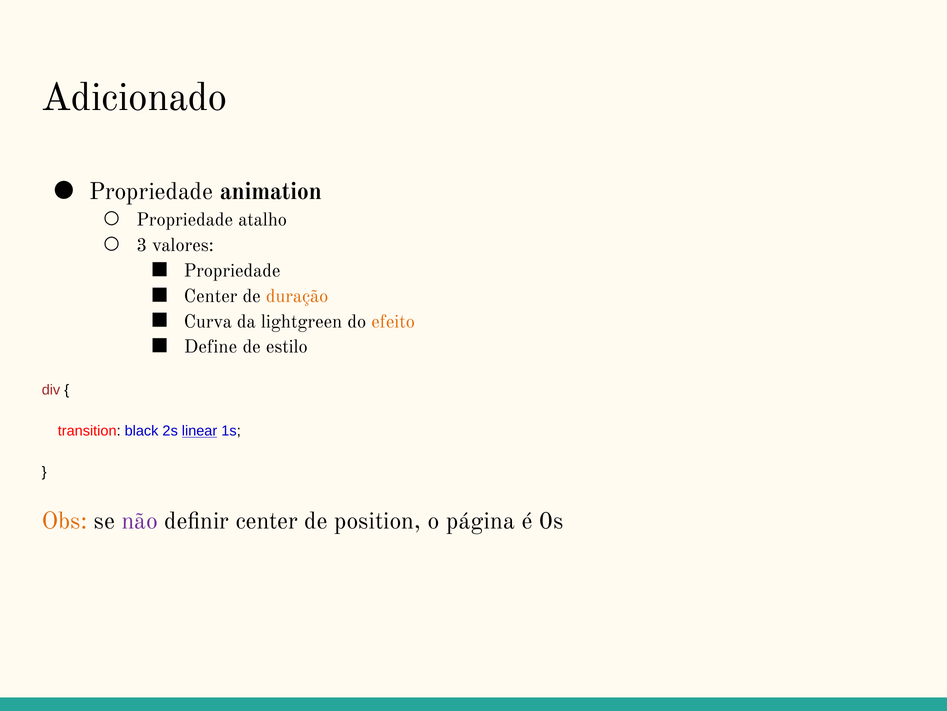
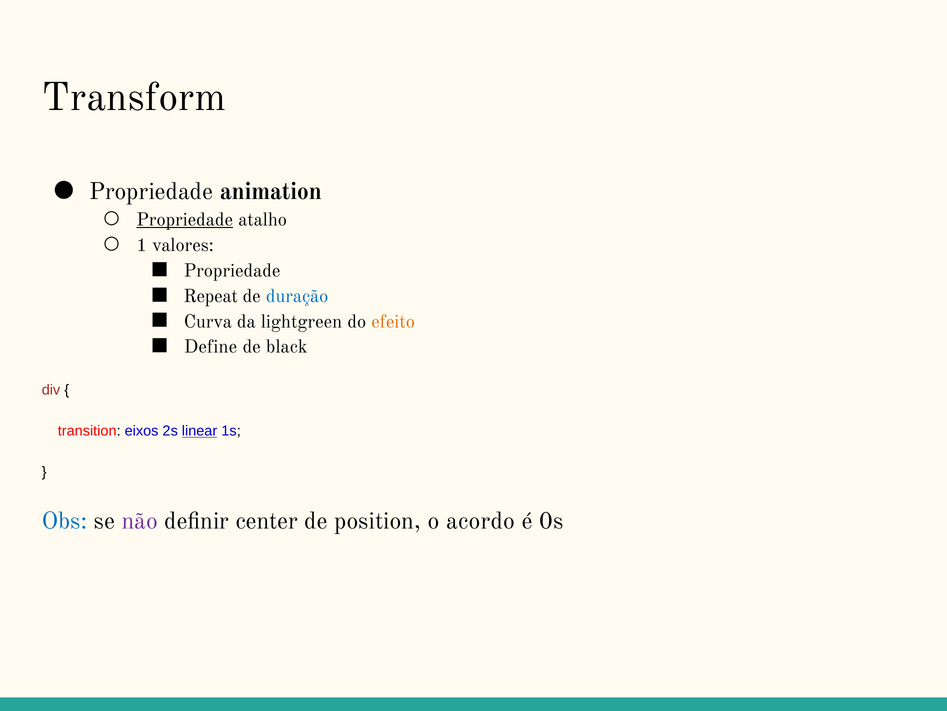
Adicionado: Adicionado -> Transform
Propriedade at (185, 220) underline: none -> present
3: 3 -> 1
Center at (211, 296): Center -> Repeat
duração colour: orange -> blue
estilo: estilo -> black
black: black -> eixos
Obs colour: orange -> blue
página: página -> acordo
